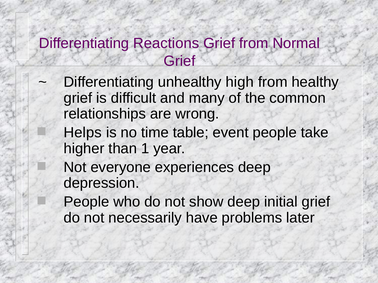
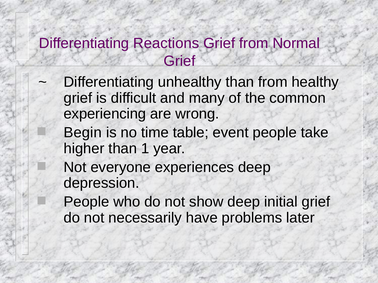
unhealthy high: high -> than
relationships: relationships -> experiencing
Helps: Helps -> Begin
